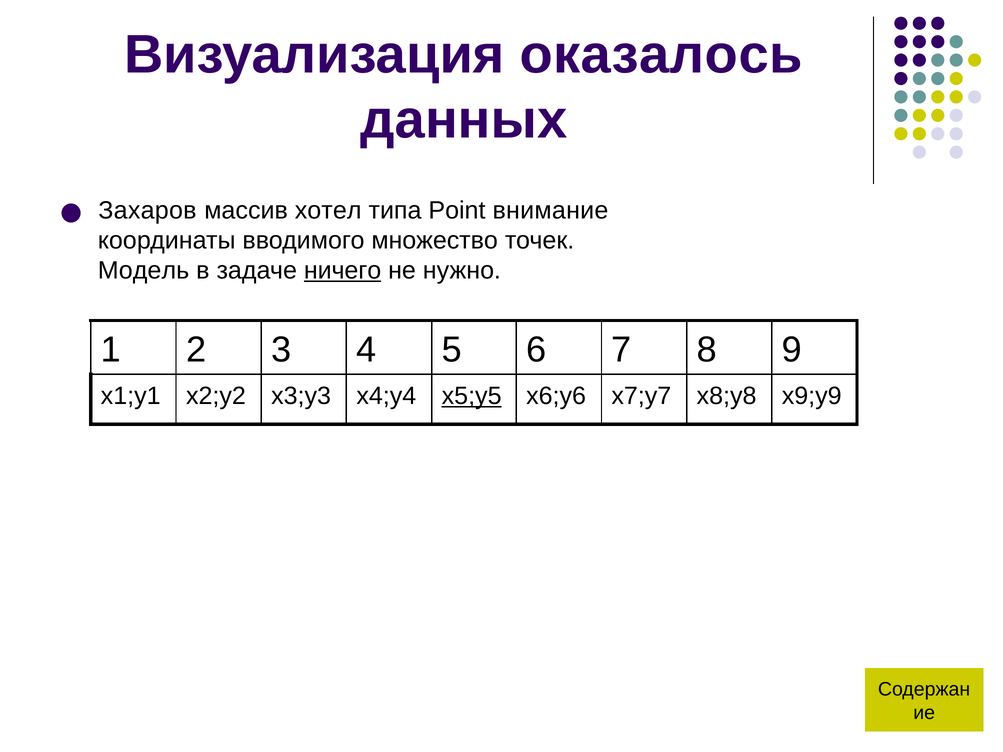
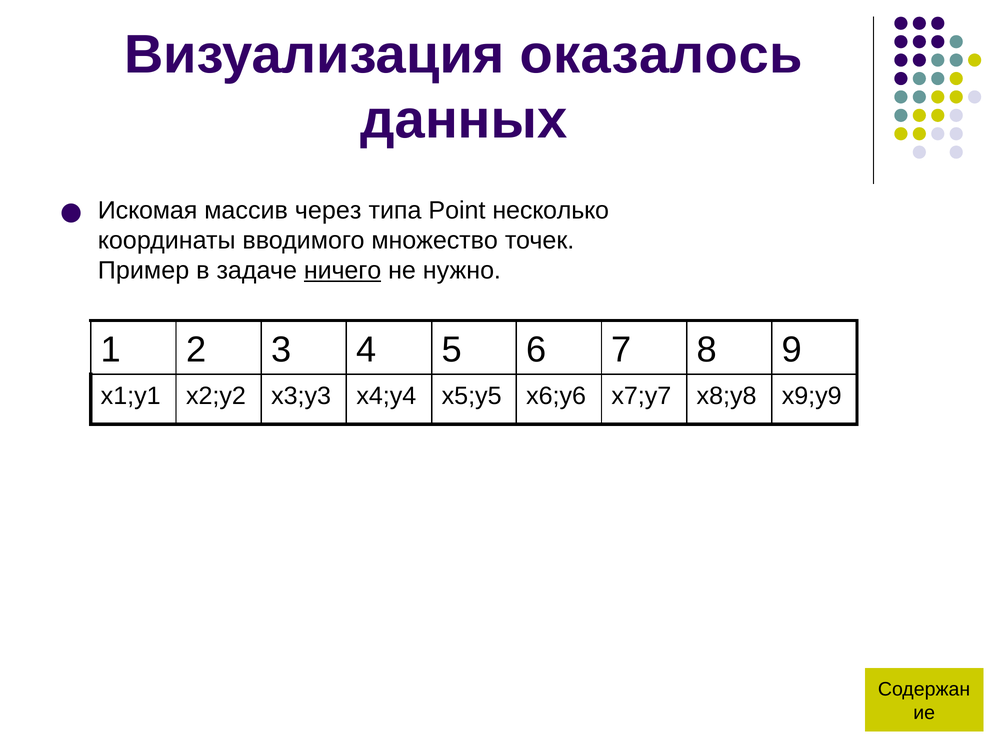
Захаров: Захаров -> Искомая
хотел: хотел -> через
внимание: внимание -> несколько
Модель: Модель -> Пример
x5;y5 underline: present -> none
